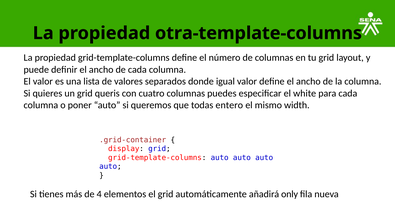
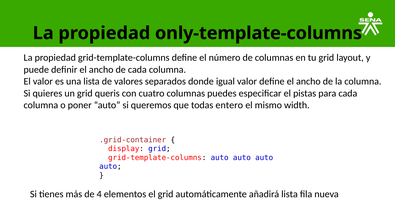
otra-template-columns: otra-template-columns -> only-template-columns
white: white -> pistas
añadirá only: only -> lista
